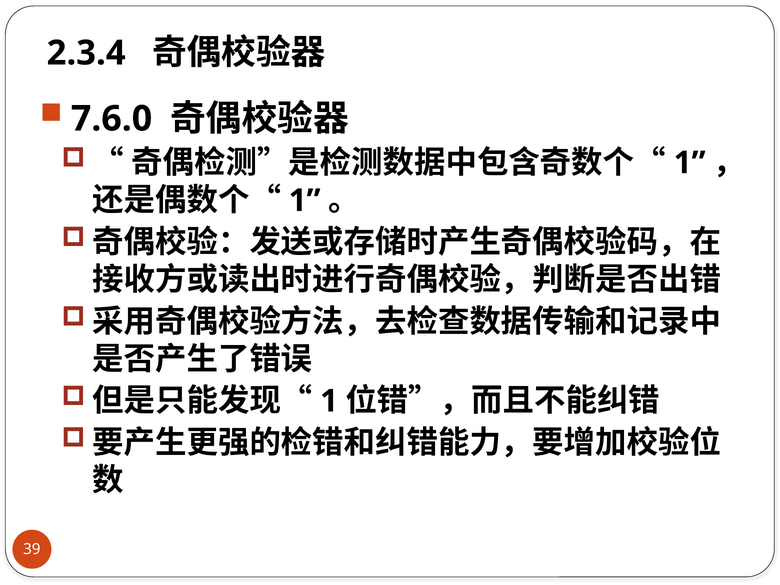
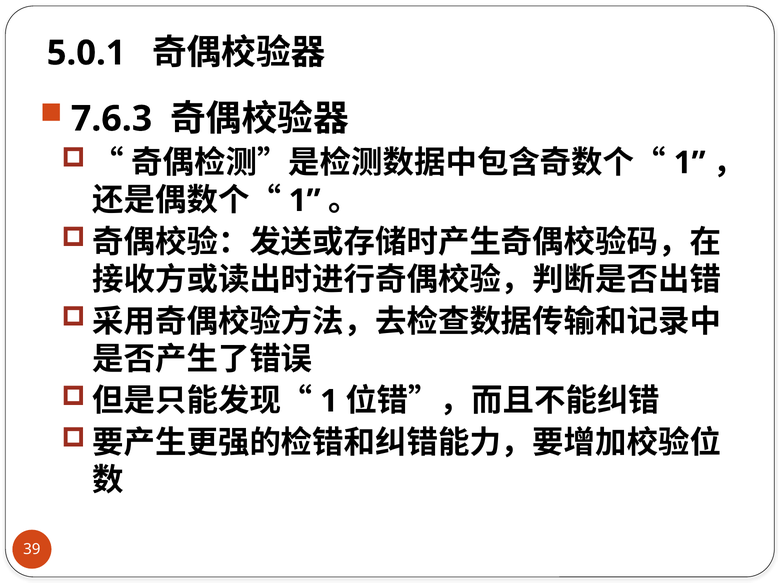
2.3.4: 2.3.4 -> 5.0.1
7.6.0: 7.6.0 -> 7.6.3
